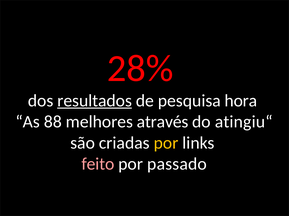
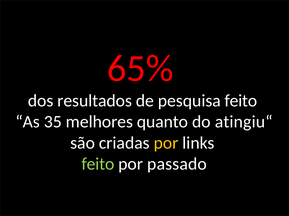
28%: 28% -> 65%
resultados underline: present -> none
pesquisa hora: hora -> feito
88: 88 -> 35
através: através -> quanto
feito at (98, 165) colour: pink -> light green
